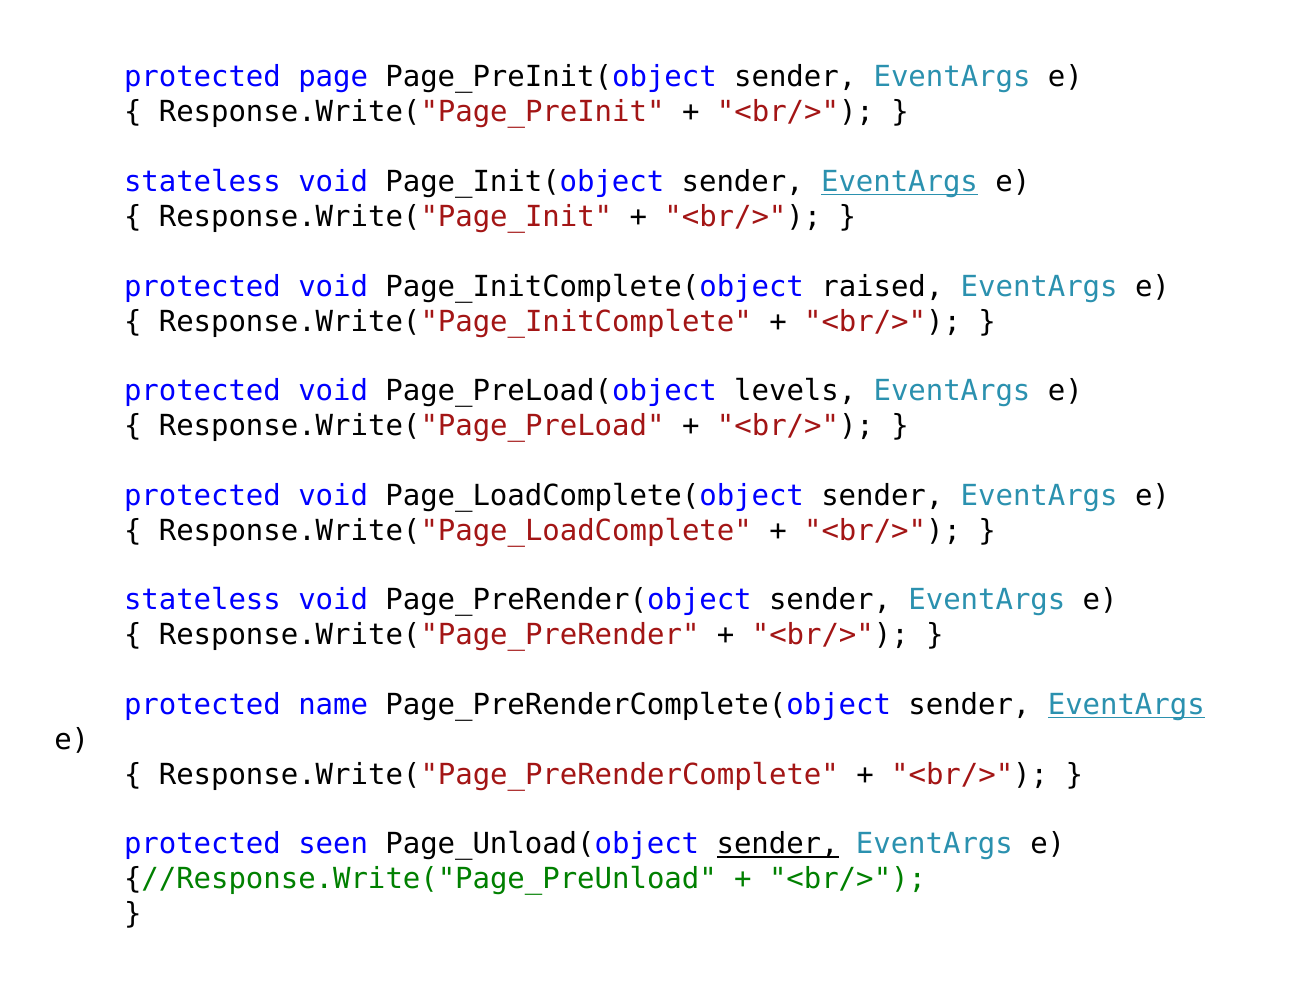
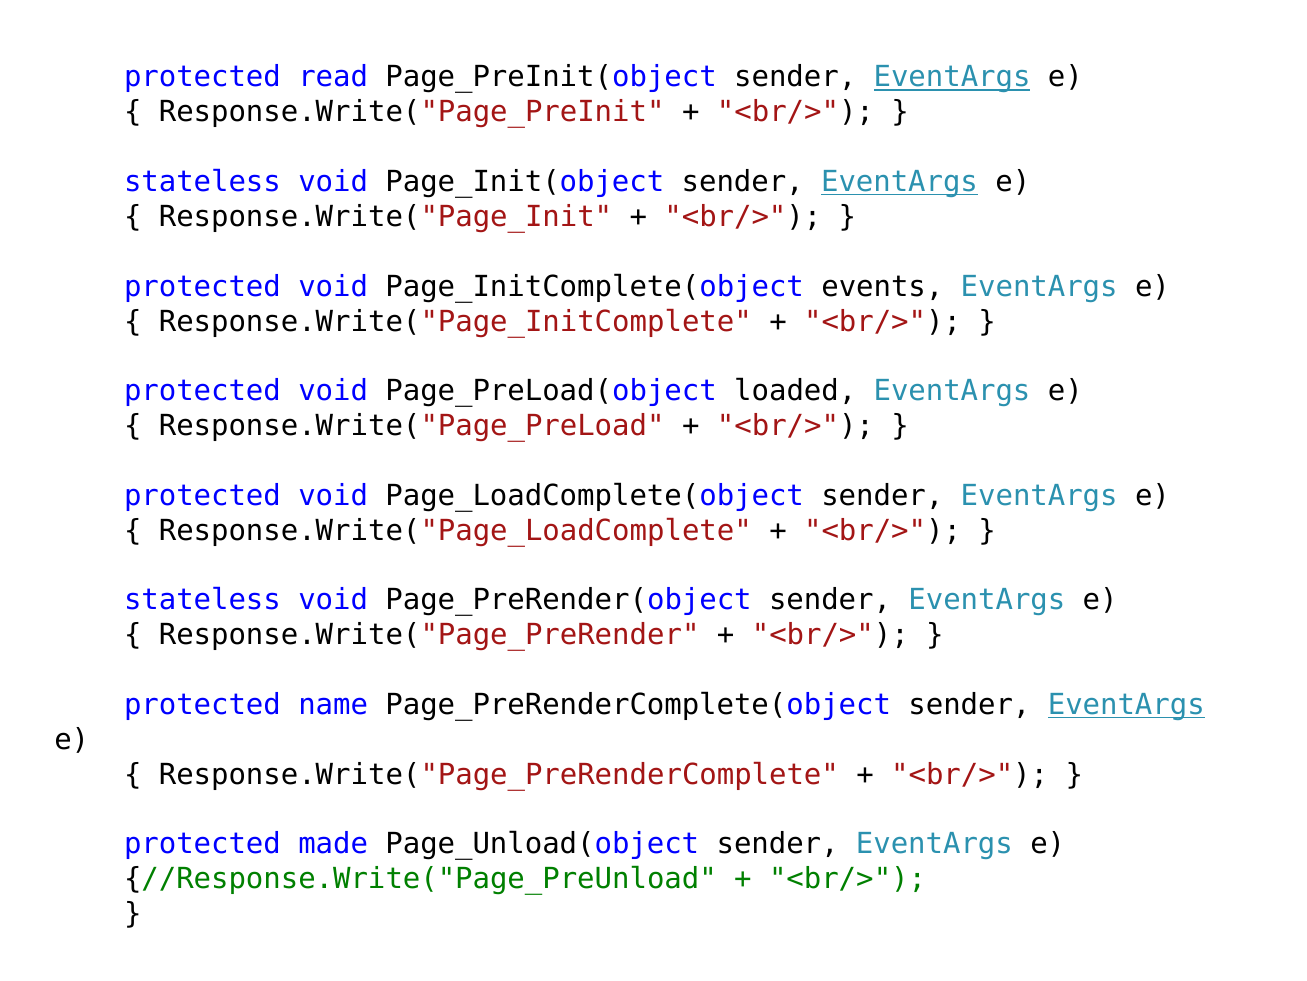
page: page -> read
EventArgs at (952, 77) underline: none -> present
raised: raised -> events
levels: levels -> loaded
seen: seen -> made
sender at (778, 844) underline: present -> none
